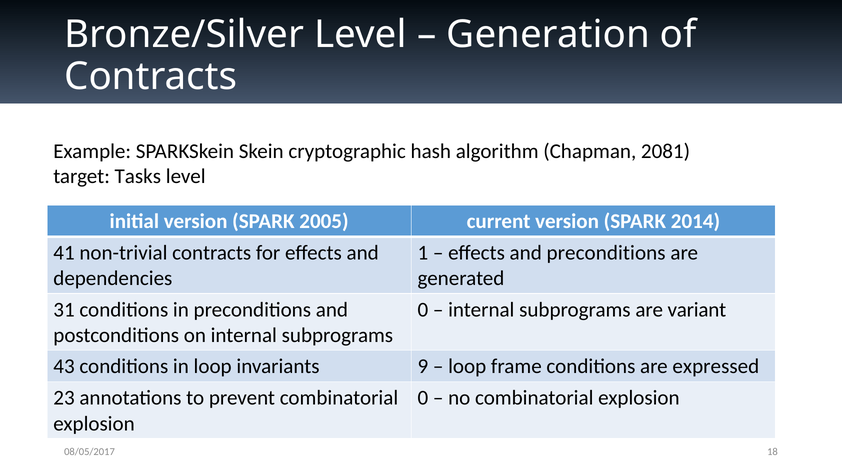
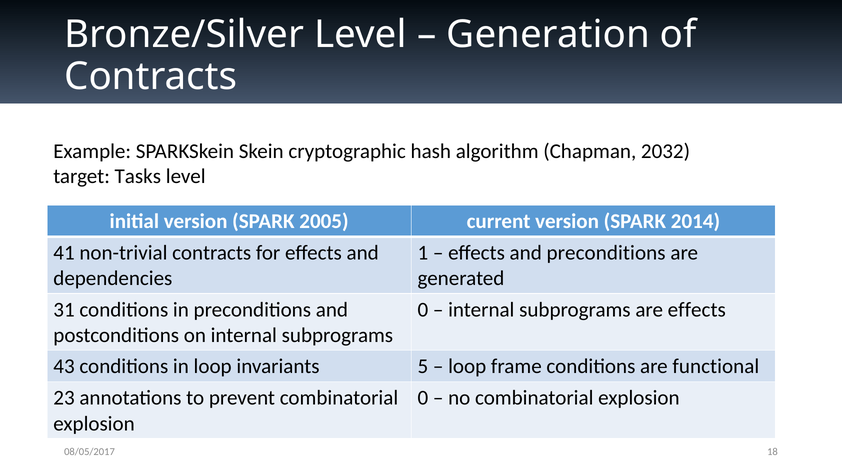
2081: 2081 -> 2032
are variant: variant -> effects
9: 9 -> 5
expressed: expressed -> functional
